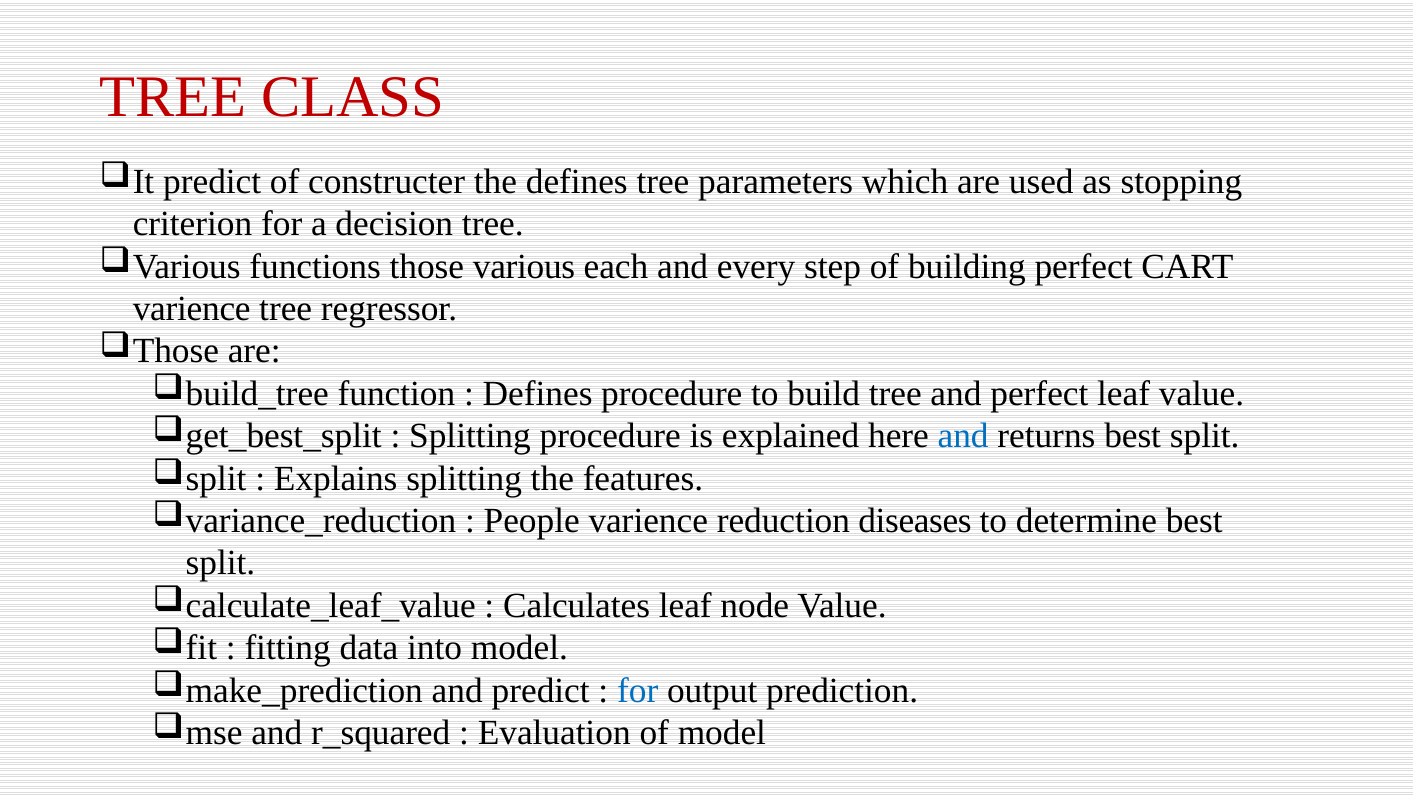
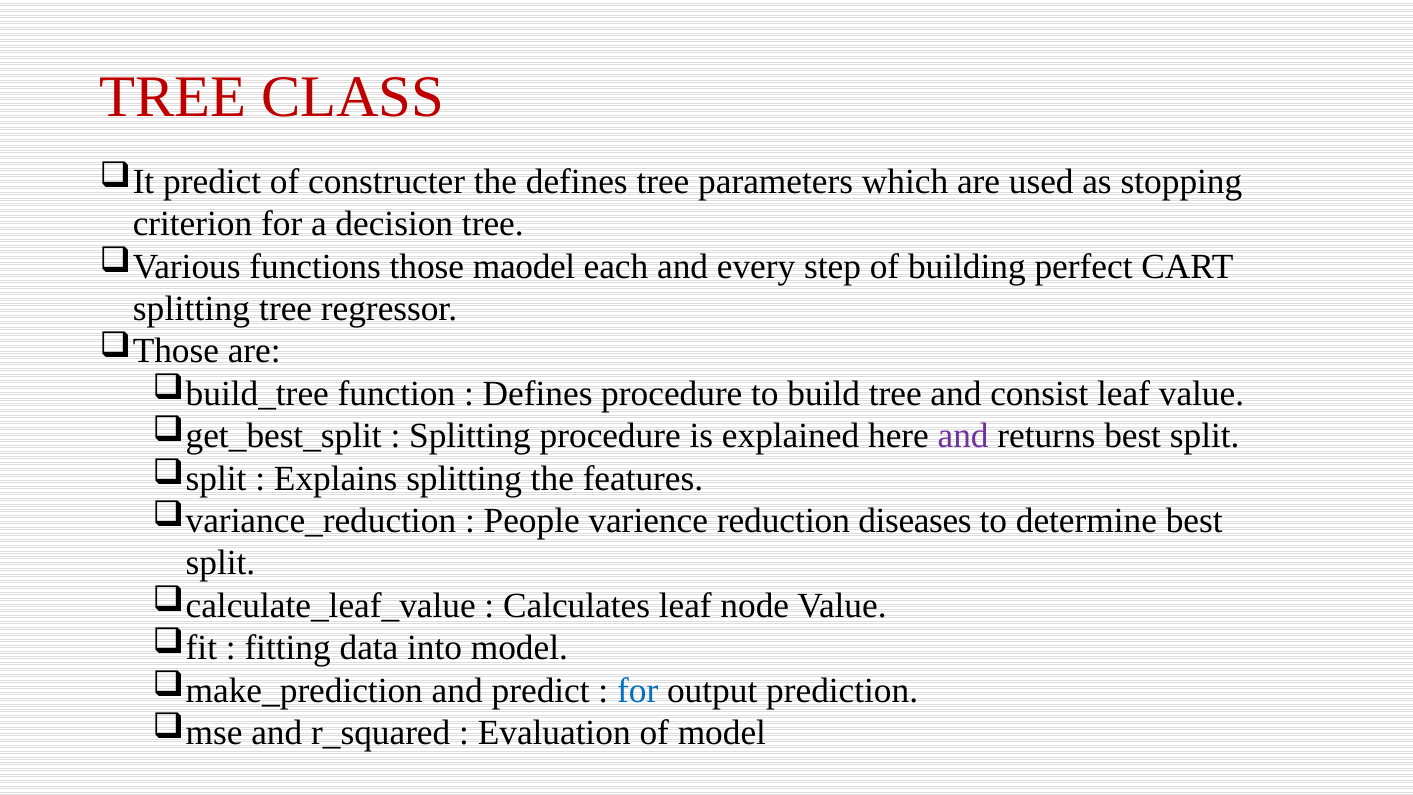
various: various -> maodel
varience at (192, 309): varience -> splitting
and perfect: perfect -> consist
and at (963, 436) colour: blue -> purple
